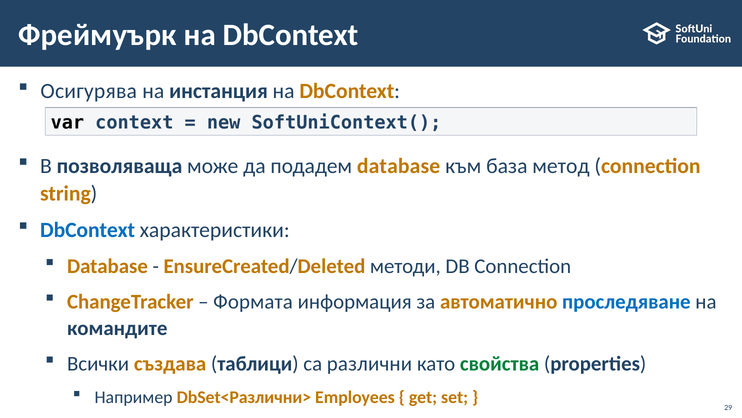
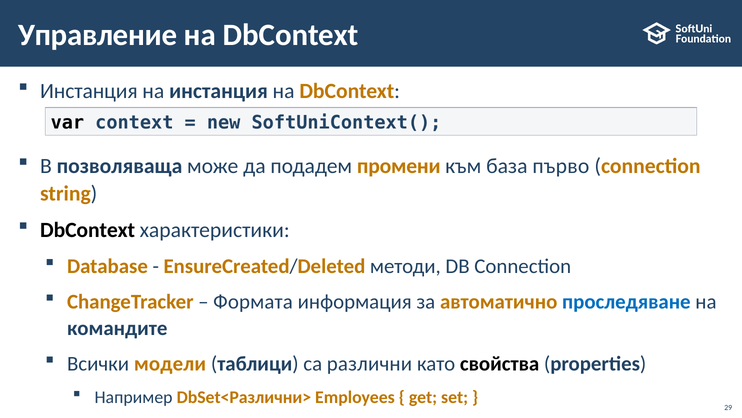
Фреймуърк: Фреймуърк -> Управление
Осигурява at (89, 91): Осигурява -> Инстанция
подадем database: database -> промени
метод: метод -> първо
DbContext at (88, 230) colour: blue -> black
създава: създава -> модели
свойства colour: green -> black
